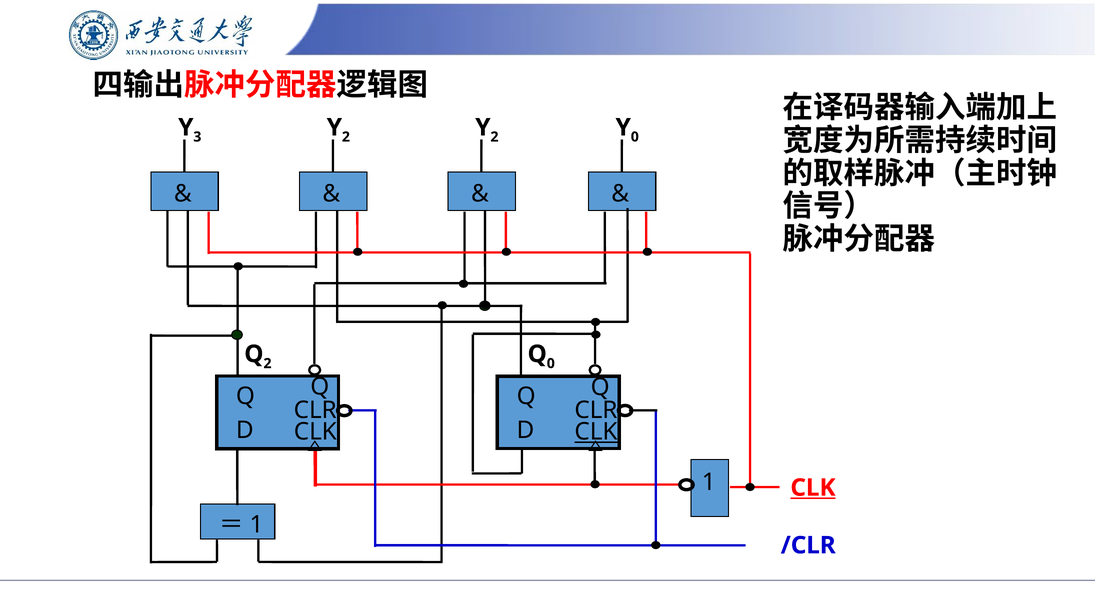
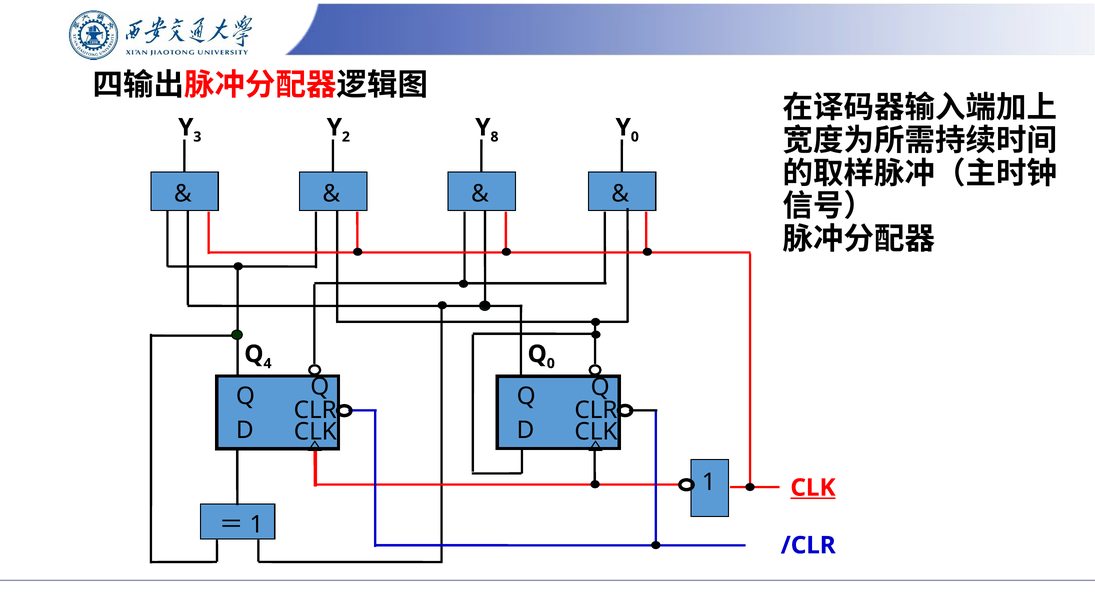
2 at (494, 137): 2 -> 8
Q 2: 2 -> 4
CLK at (596, 432) underline: present -> none
